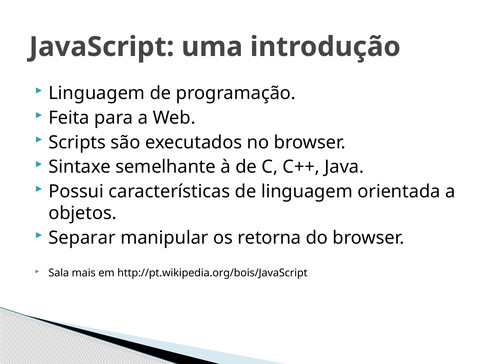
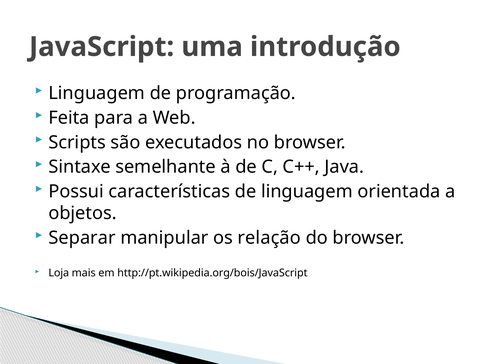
retorna: retorna -> relação
Sala: Sala -> Loja
